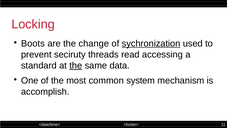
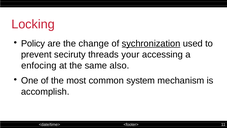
Boots: Boots -> Policy
read: read -> your
standard: standard -> enfocing
the at (76, 65) underline: present -> none
data: data -> also
